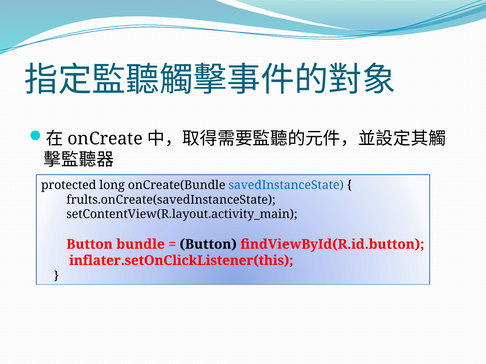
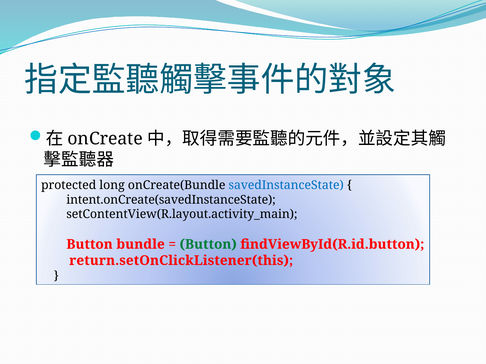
frults.onCreate(savedInstanceState: frults.onCreate(savedInstanceState -> intent.onCreate(savedInstanceState
Button at (208, 245) colour: black -> green
inflater.setOnClickListener(this: inflater.setOnClickListener(this -> return.setOnClickListener(this
